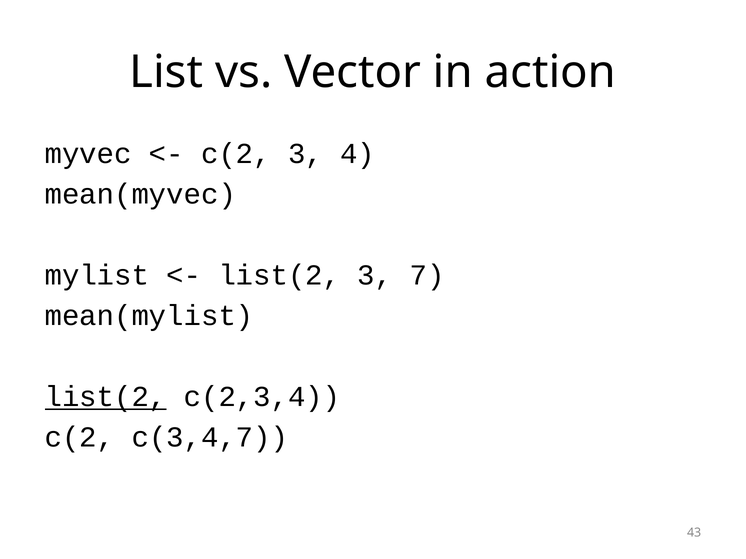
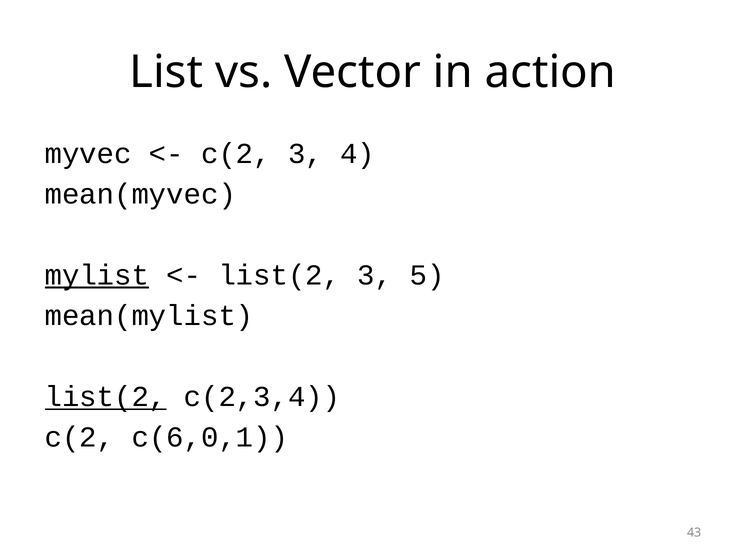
mylist underline: none -> present
7: 7 -> 5
c(3,4,7: c(3,4,7 -> c(6,0,1
